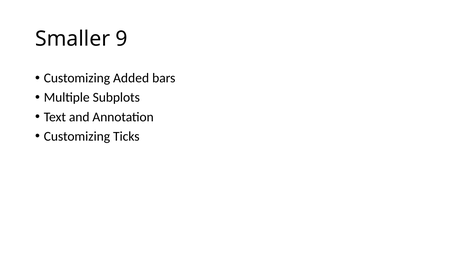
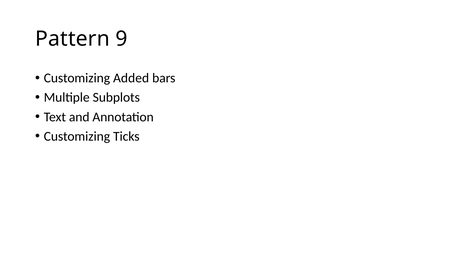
Smaller: Smaller -> Pattern
